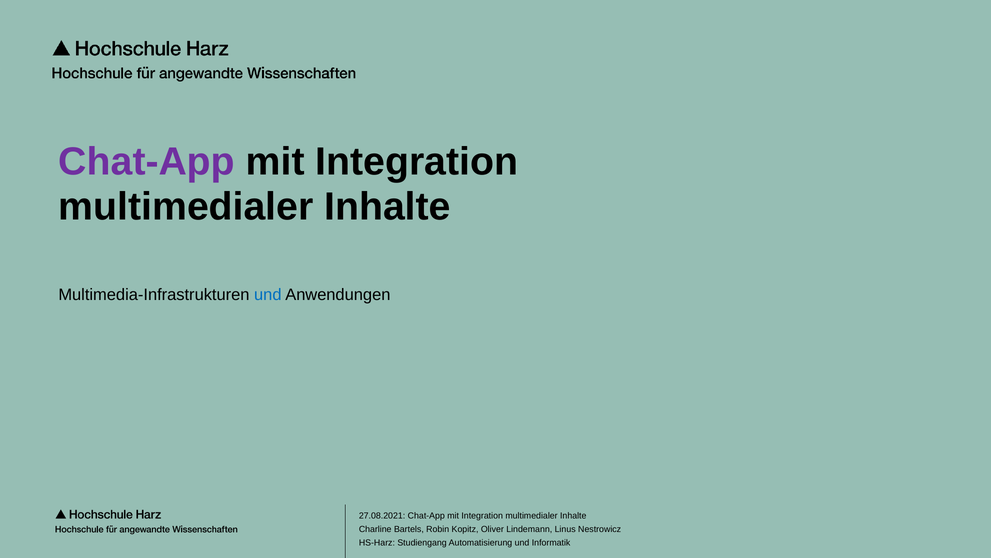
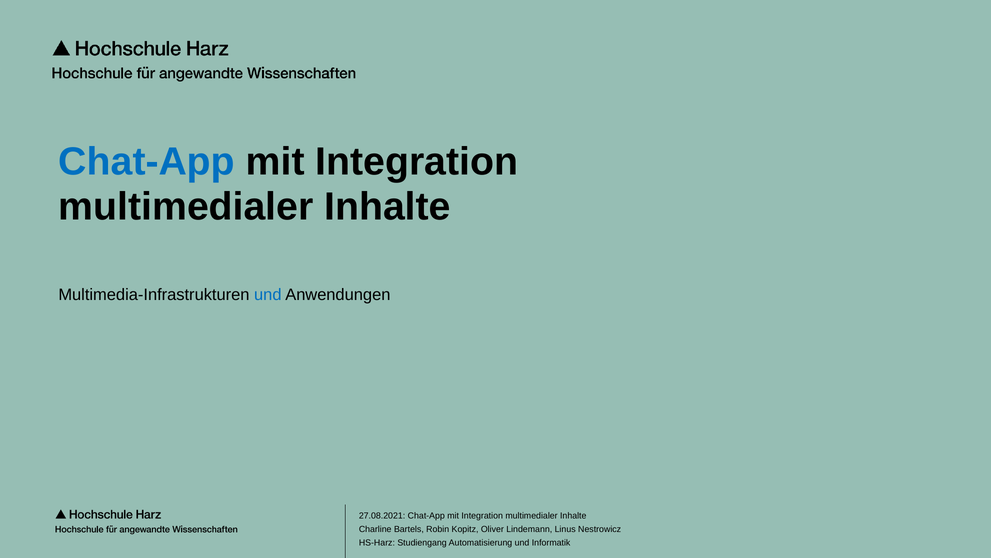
Chat-App at (147, 162) colour: purple -> blue
